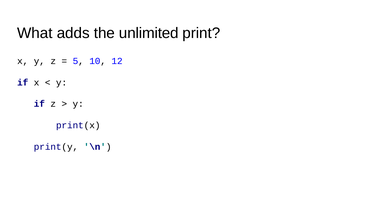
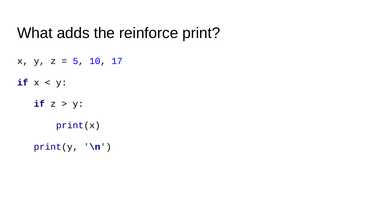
unlimited: unlimited -> reinforce
12: 12 -> 17
